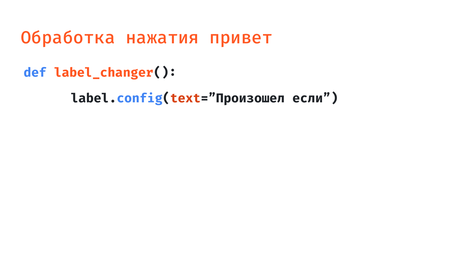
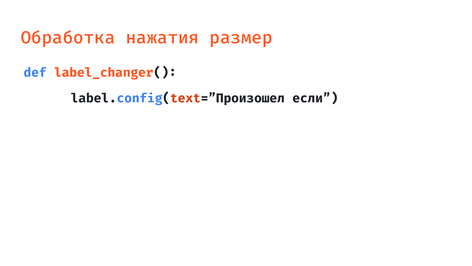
привет: привет -> размер
